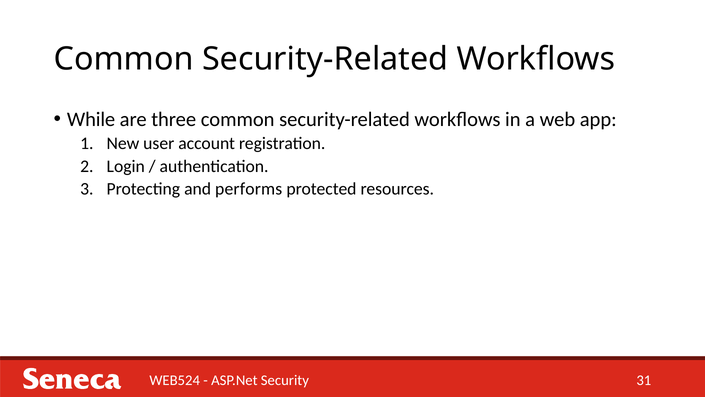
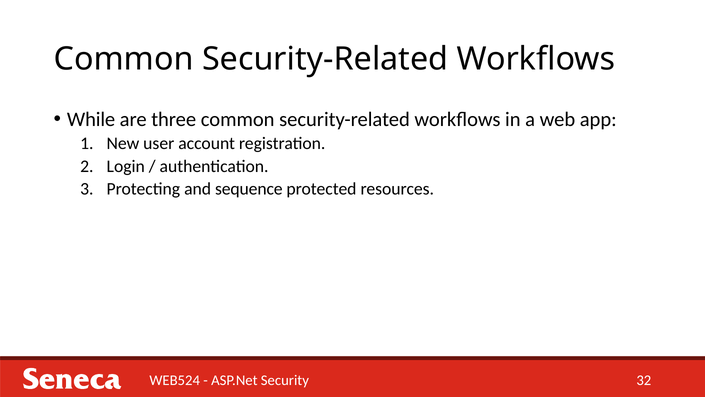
performs: performs -> sequence
31: 31 -> 32
